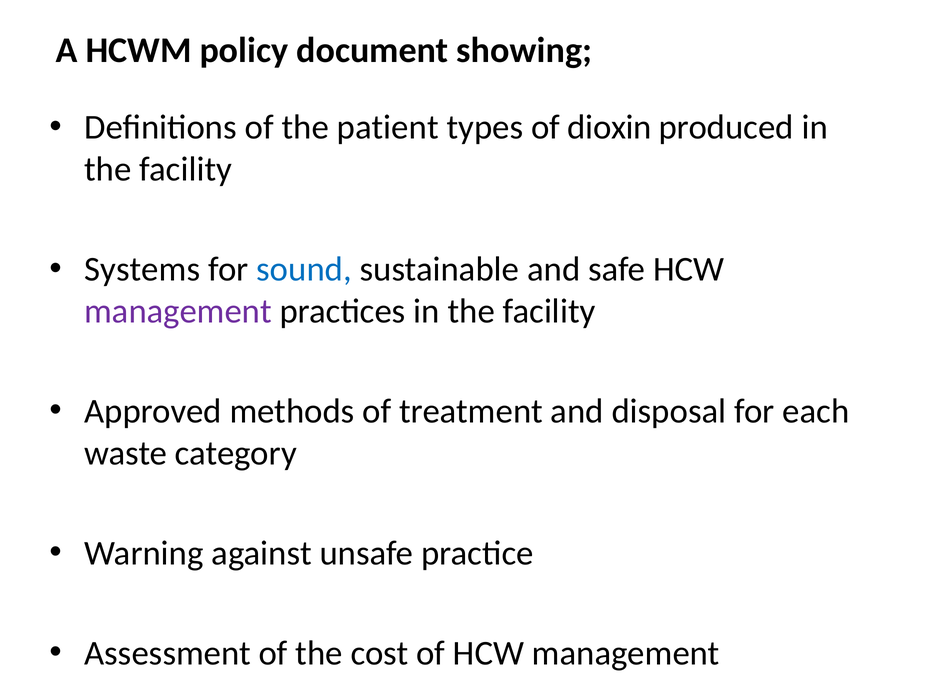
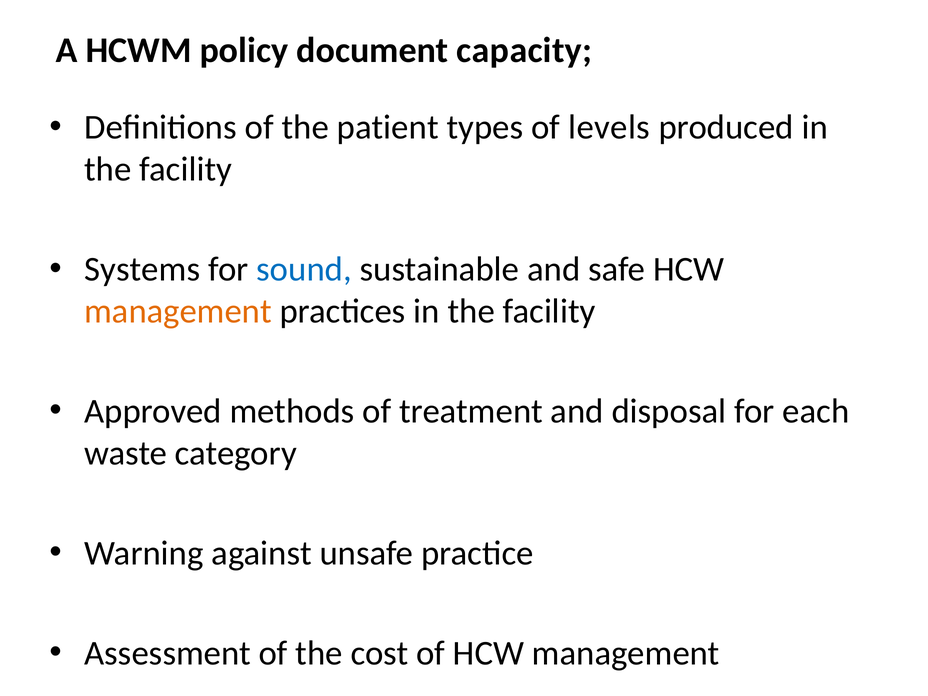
showing: showing -> capacity
dioxin: dioxin -> levels
management at (178, 311) colour: purple -> orange
